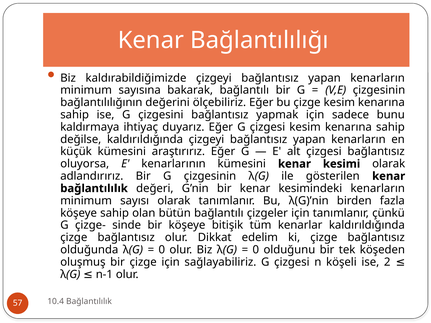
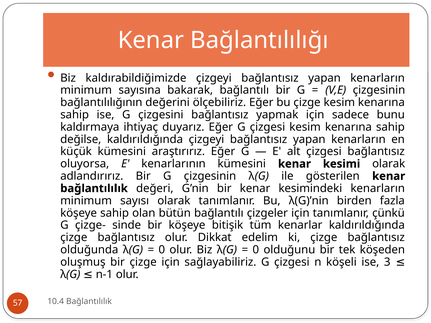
2: 2 -> 3
